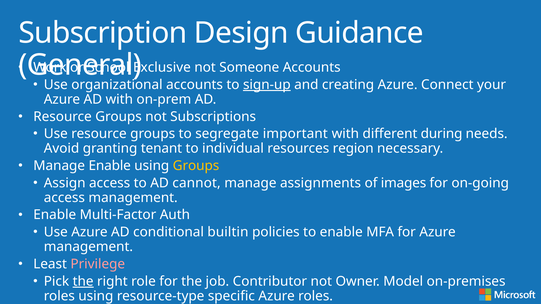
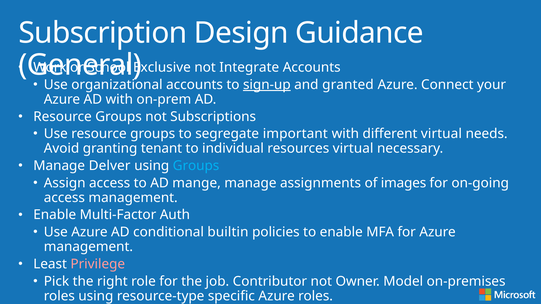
Someone: Someone -> Integrate
creating: creating -> granted
different during: during -> virtual
resources region: region -> virtual
Manage Enable: Enable -> Delver
Groups at (196, 166) colour: yellow -> light blue
cannot: cannot -> mange
the at (83, 282) underline: present -> none
